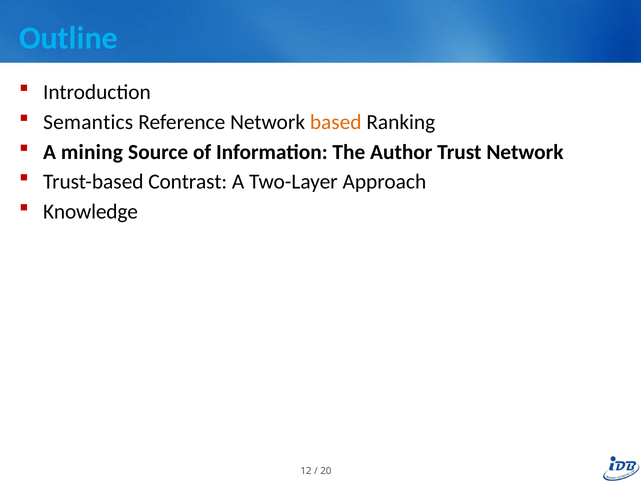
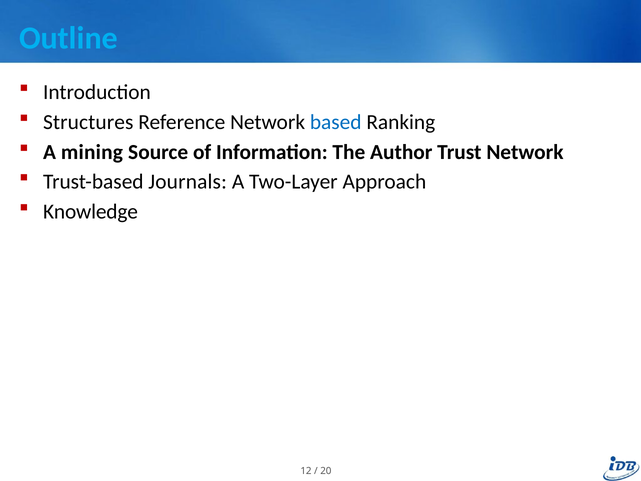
Semantics: Semantics -> Structures
based colour: orange -> blue
Contrast: Contrast -> Journals
